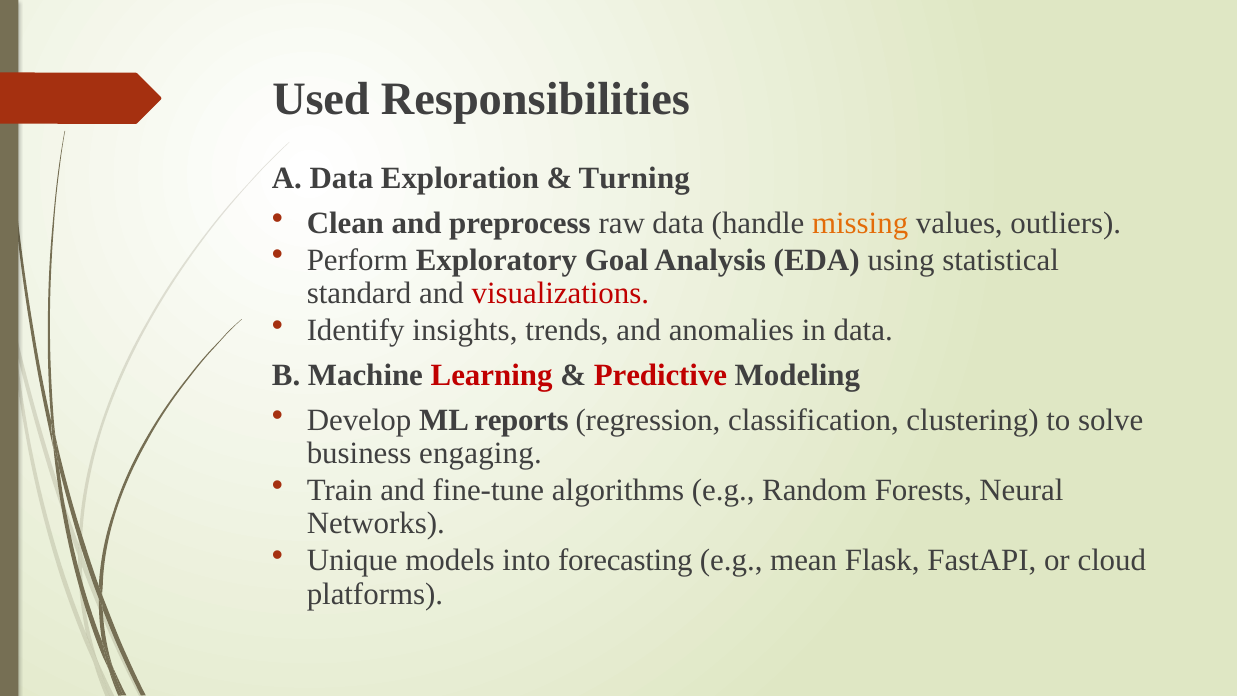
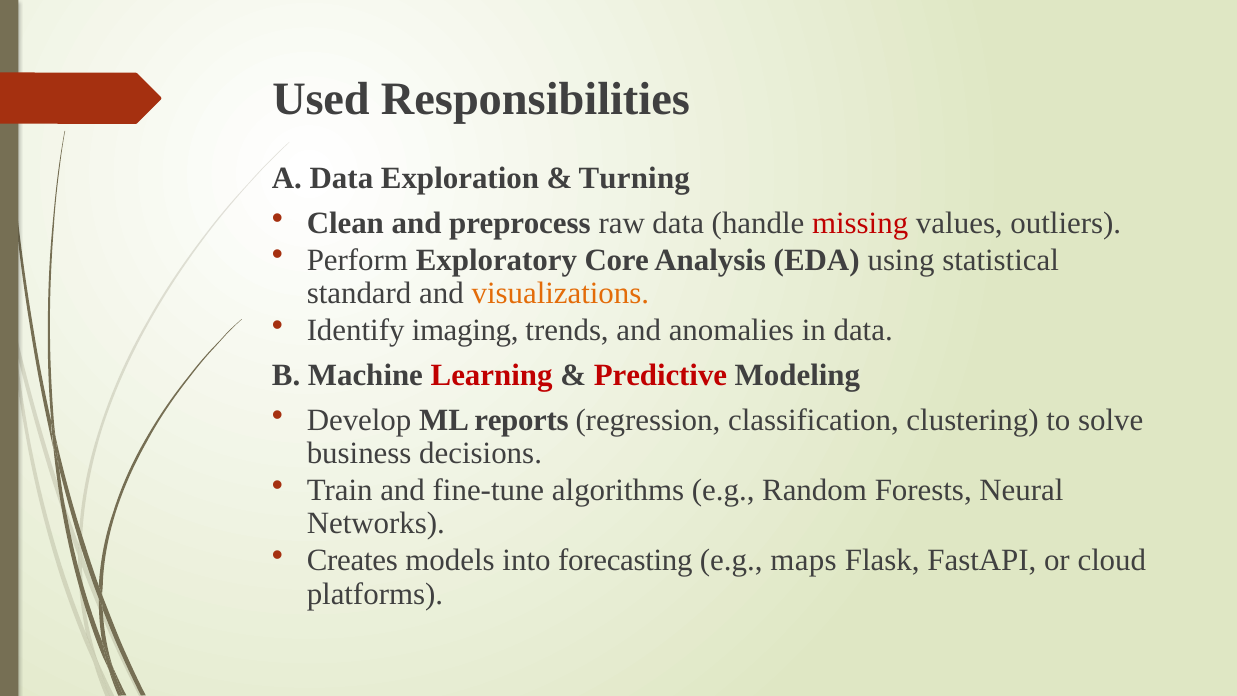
missing colour: orange -> red
Goal: Goal -> Core
visualizations colour: red -> orange
insights: insights -> imaging
engaging: engaging -> decisions
Unique: Unique -> Creates
mean: mean -> maps
